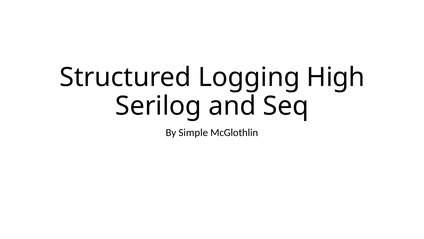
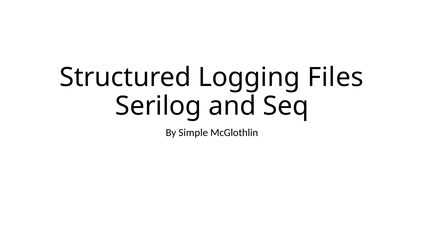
High: High -> Files
